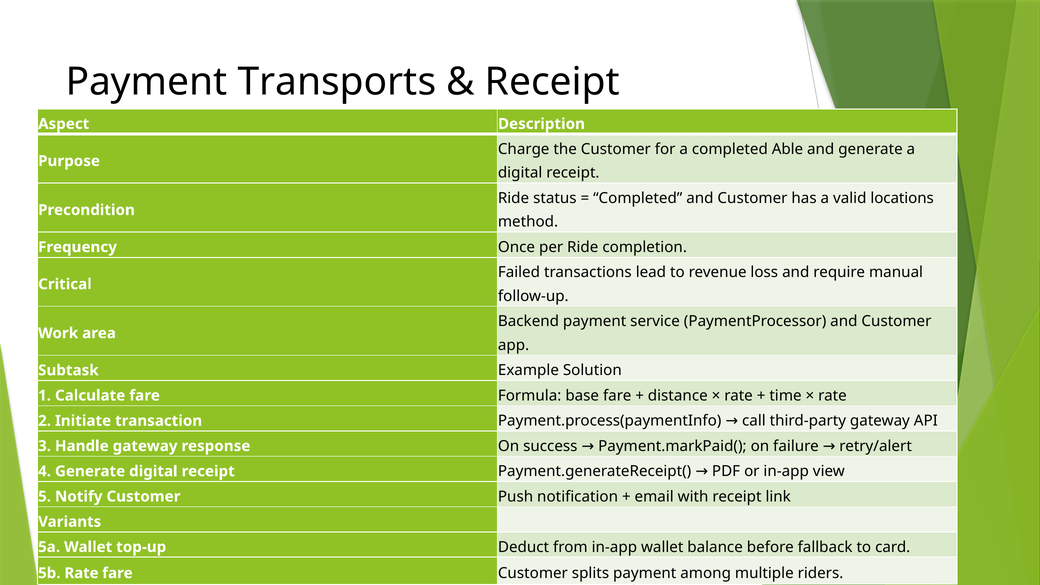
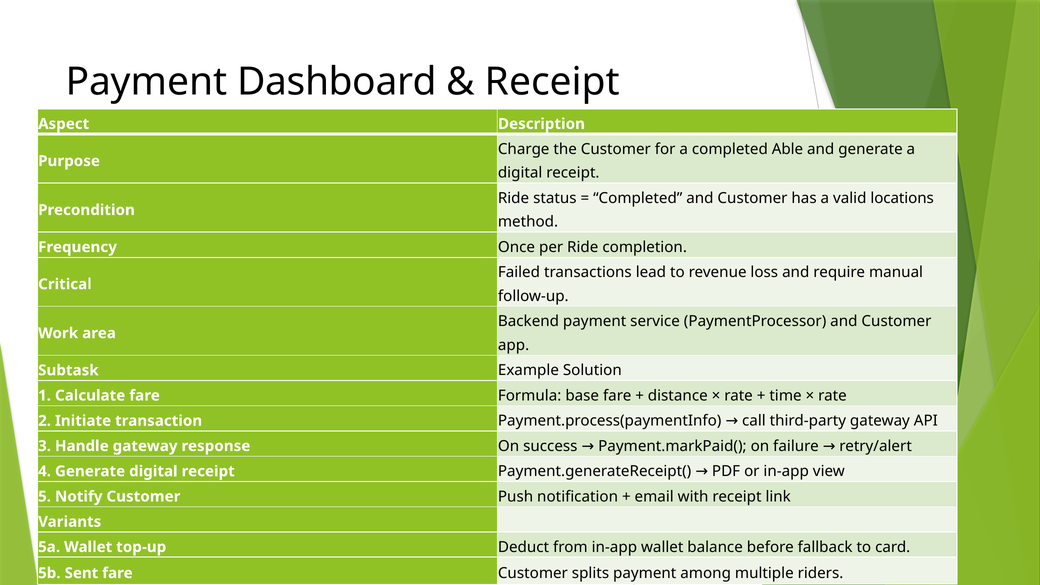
Transports: Transports -> Dashboard
5b Rate: Rate -> Sent
